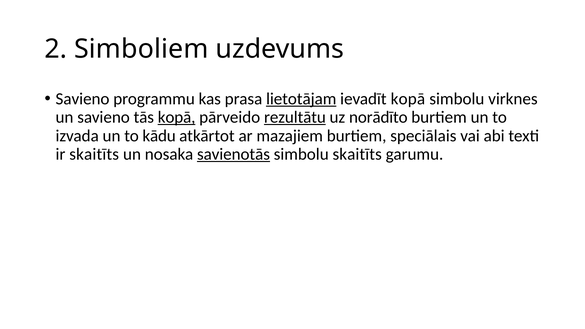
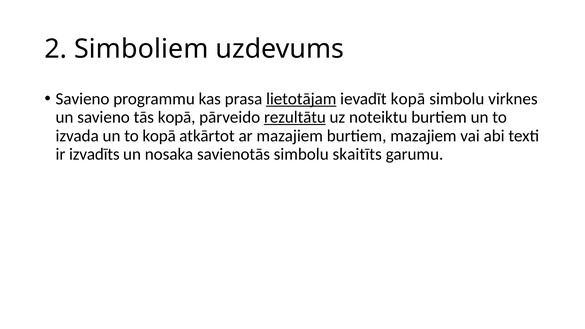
kopā at (177, 117) underline: present -> none
norādīto: norādīto -> noteiktu
to kādu: kādu -> kopā
burtiem speciālais: speciālais -> mazajiem
ir skaitīts: skaitīts -> izvadīts
savienotās underline: present -> none
